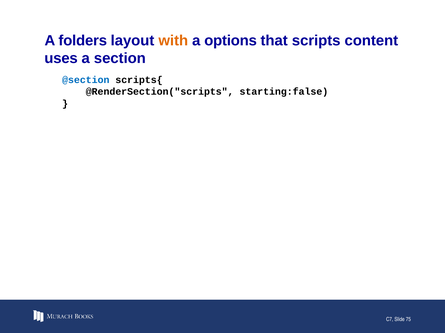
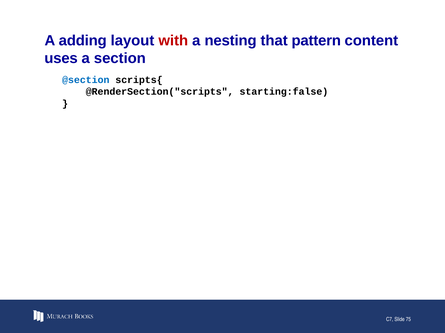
folders: folders -> adding
with colour: orange -> red
options: options -> nesting
scripts: scripts -> pattern
